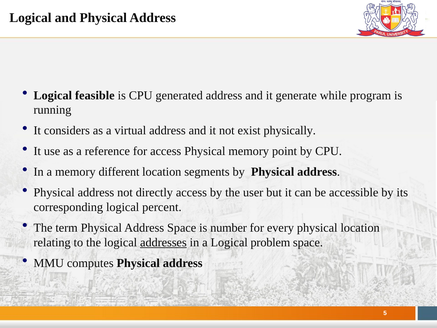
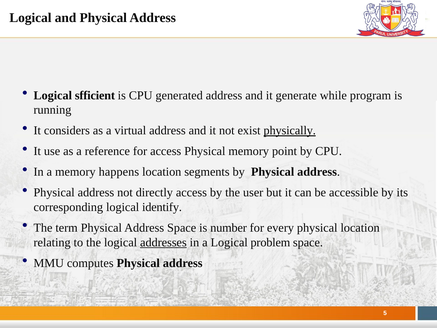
feasible: feasible -> sfficient
physically underline: none -> present
different: different -> happens
percent: percent -> identify
